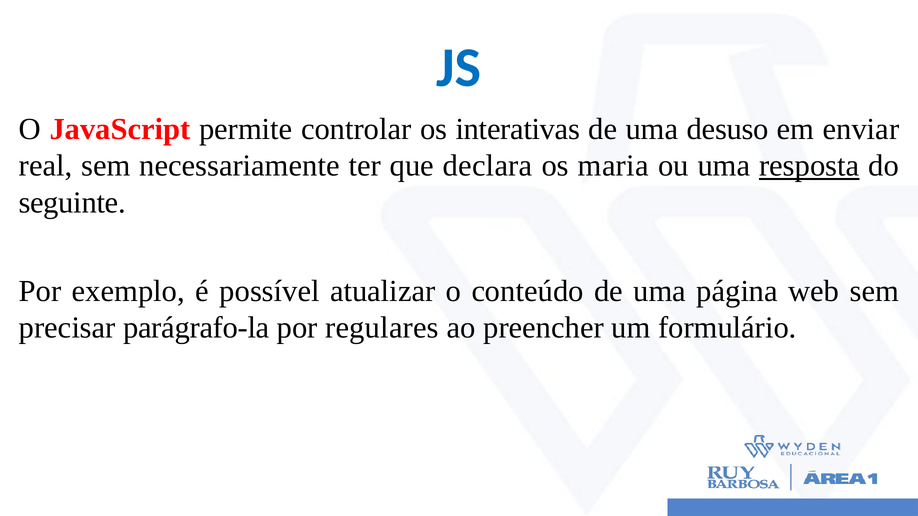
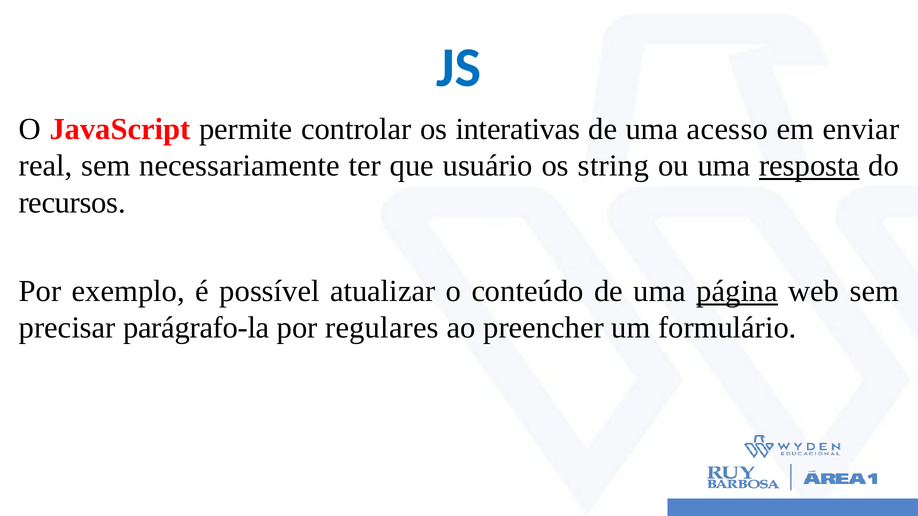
desuso: desuso -> acesso
declara: declara -> usuário
maria: maria -> string
seguinte: seguinte -> recursos
página underline: none -> present
